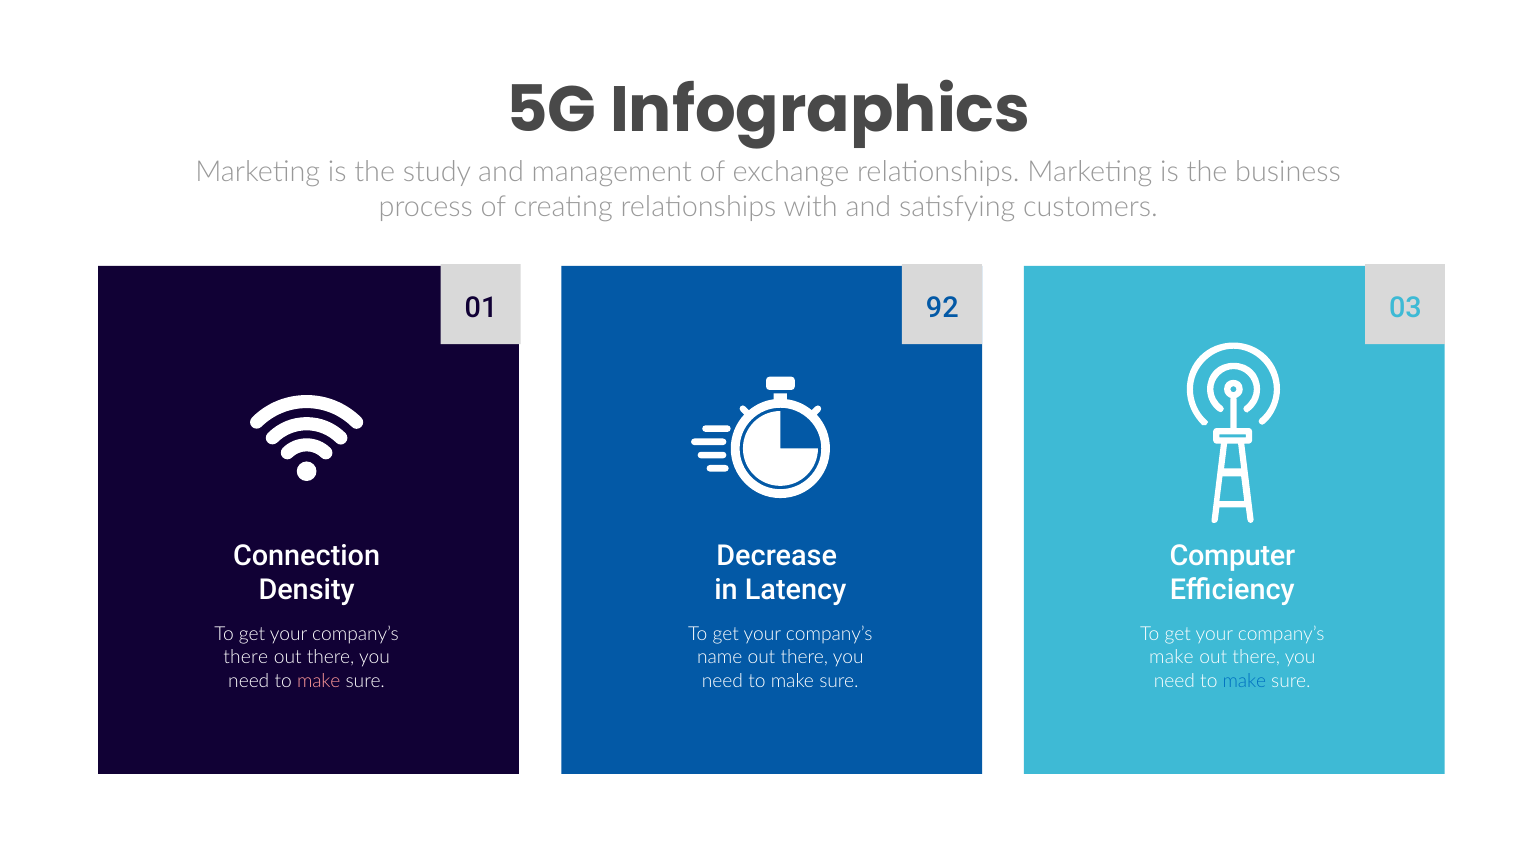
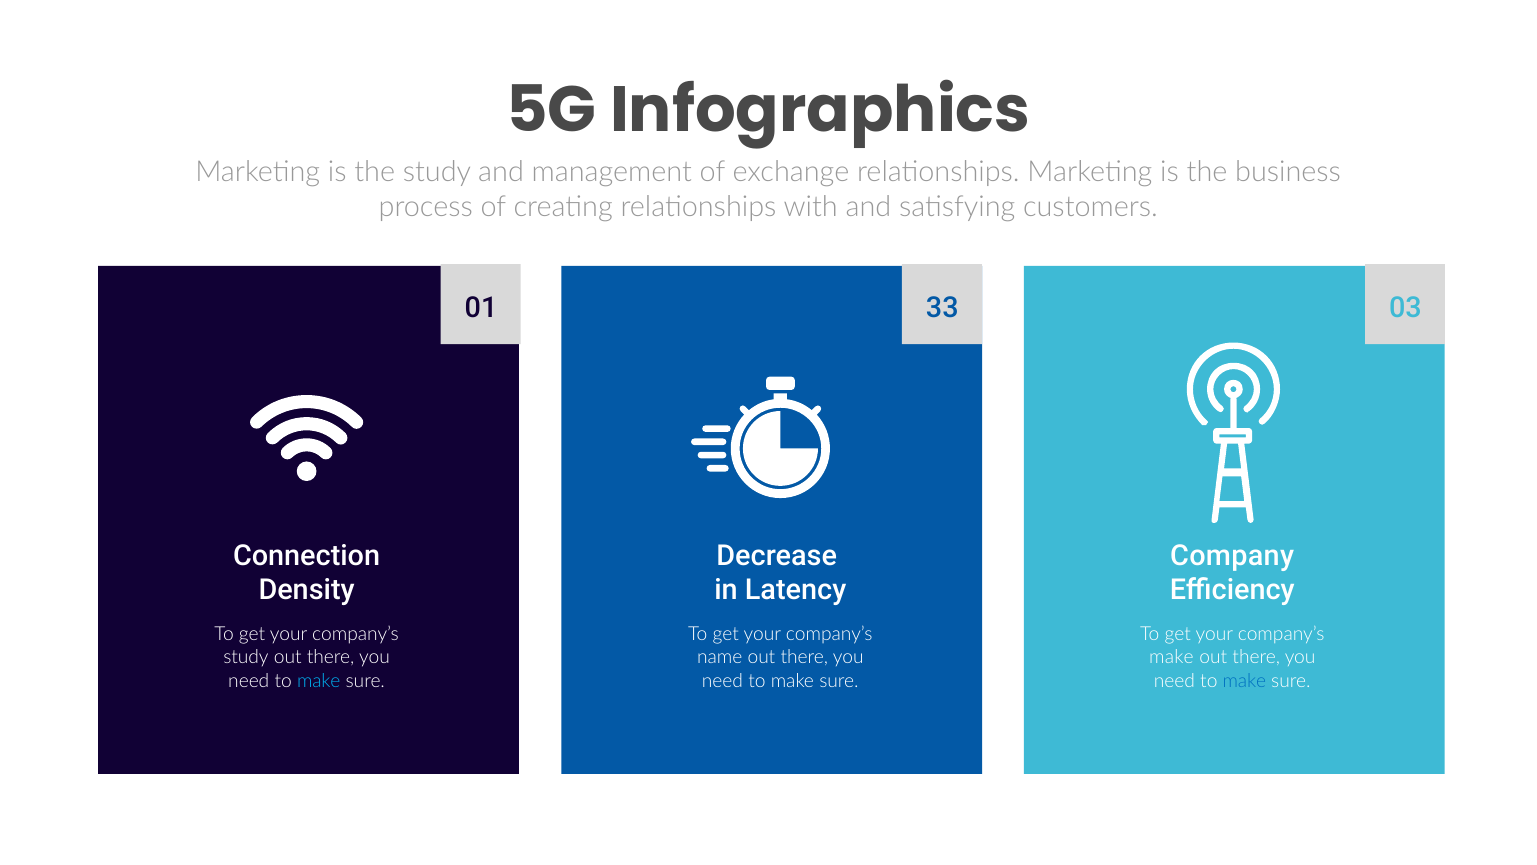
92: 92 -> 33
Computer: Computer -> Company
there at (246, 657): there -> study
make at (319, 681) colour: pink -> light blue
